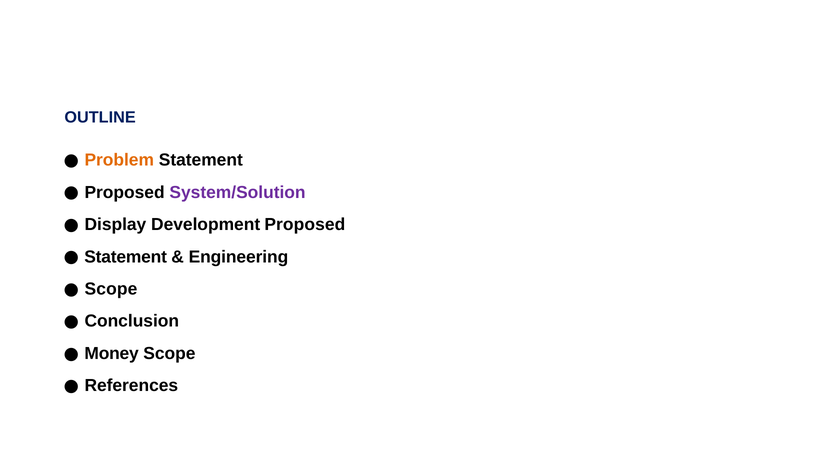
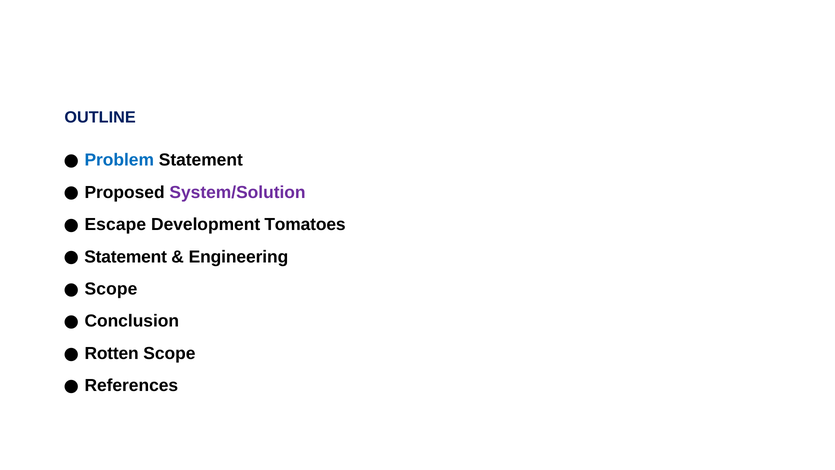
Problem colour: orange -> blue
Display: Display -> Escape
Development Proposed: Proposed -> Tomatoes
Money: Money -> Rotten
